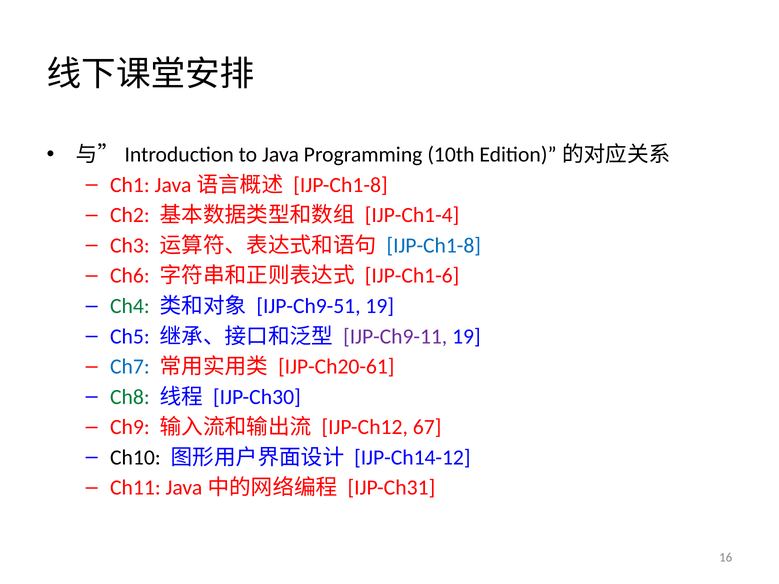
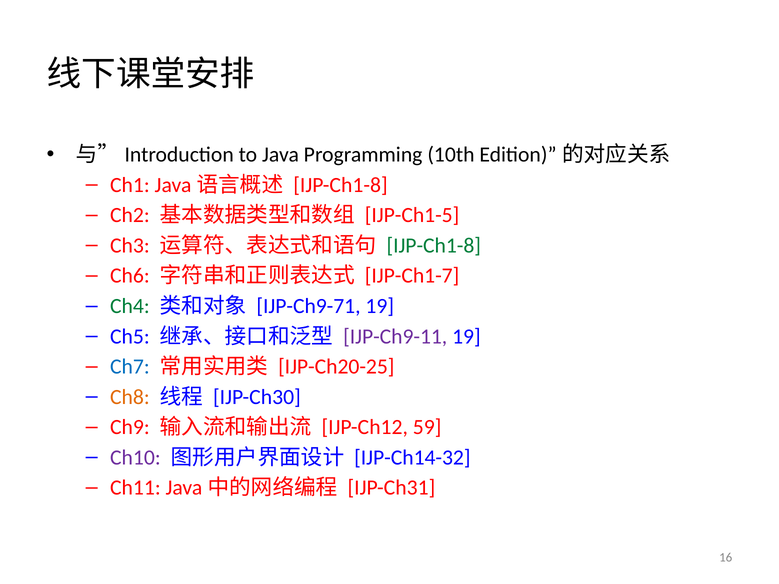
IJP-Ch1-4: IJP-Ch1-4 -> IJP-Ch1-5
IJP-Ch1-8 at (434, 246) colour: blue -> green
IJP-Ch1-6: IJP-Ch1-6 -> IJP-Ch1-7
IJP-Ch9-51: IJP-Ch9-51 -> IJP-Ch9-71
IJP-Ch20-61: IJP-Ch20-61 -> IJP-Ch20-25
Ch8 colour: green -> orange
67: 67 -> 59
Ch10 colour: black -> purple
IJP-Ch14-12: IJP-Ch14-12 -> IJP-Ch14-32
